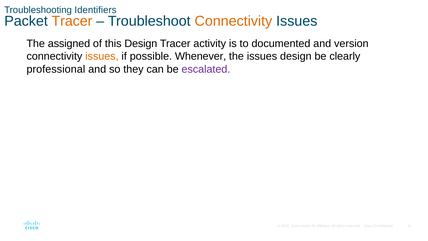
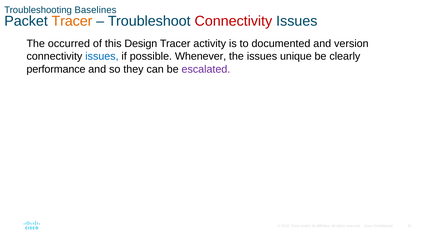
Identifiers: Identifiers -> Baselines
Connectivity at (233, 21) colour: orange -> red
assigned: assigned -> occurred
issues at (102, 56) colour: orange -> blue
issues design: design -> unique
professional: professional -> performance
